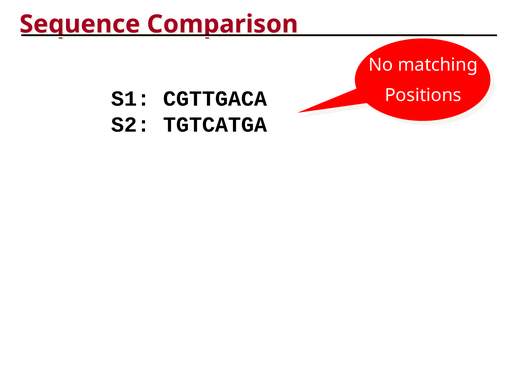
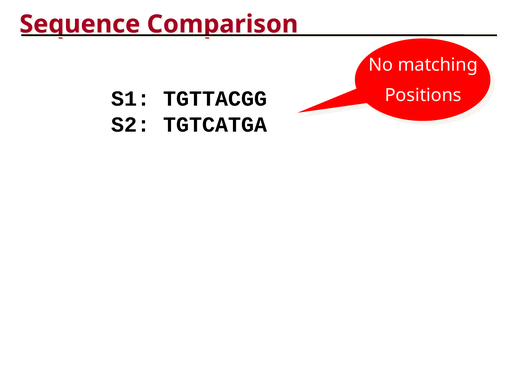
CGTTGACA: CGTTGACA -> TGTTACGG
